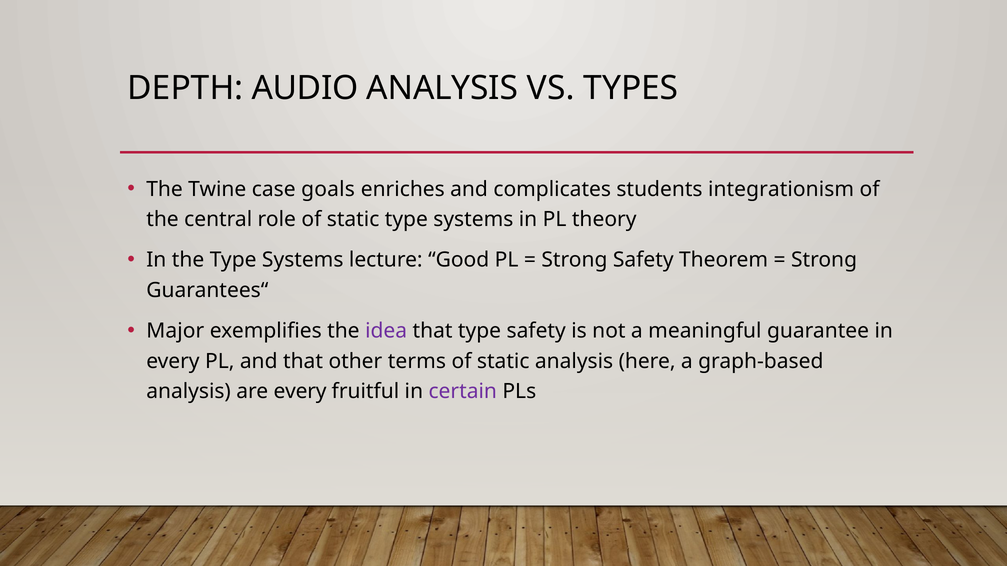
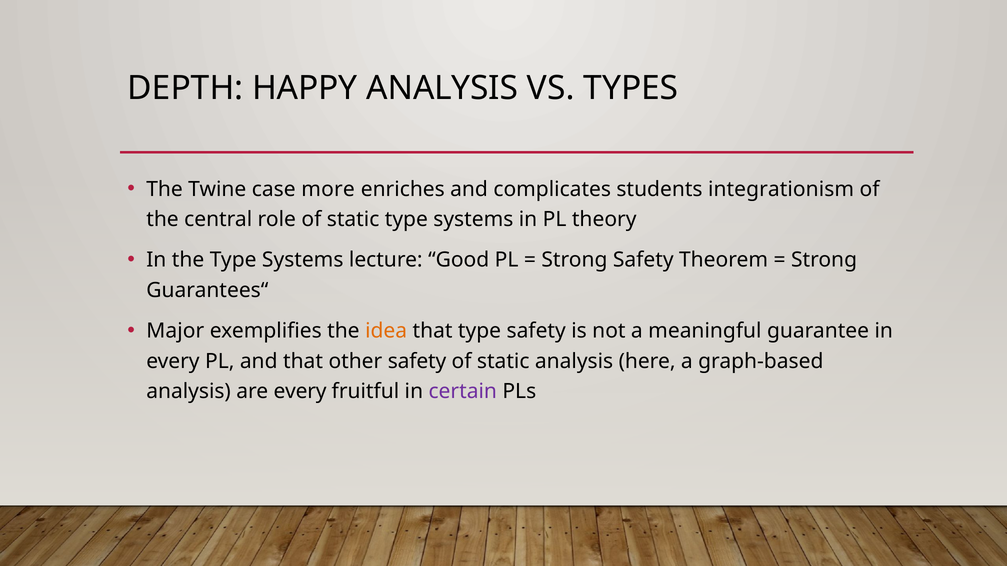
AUDIO: AUDIO -> HAPPY
goals: goals -> more
idea colour: purple -> orange
other terms: terms -> safety
